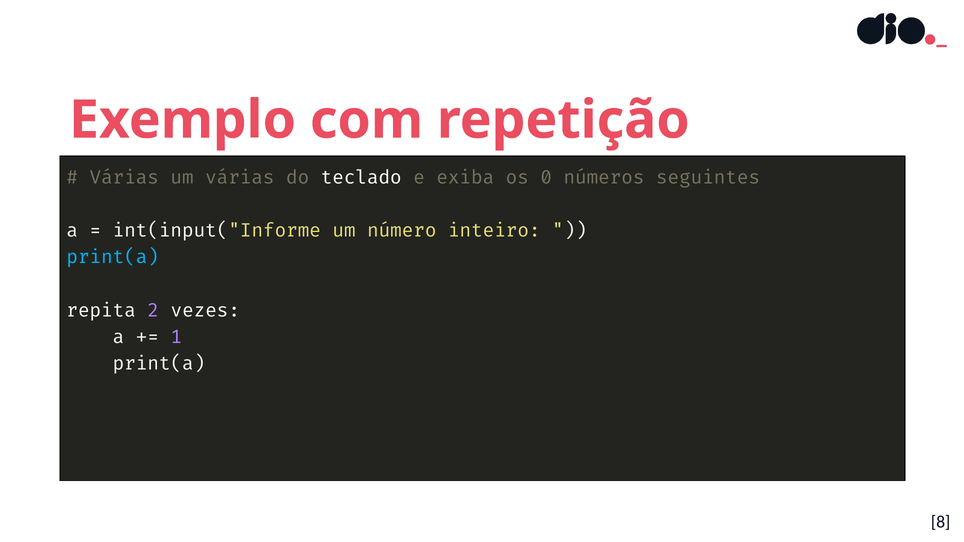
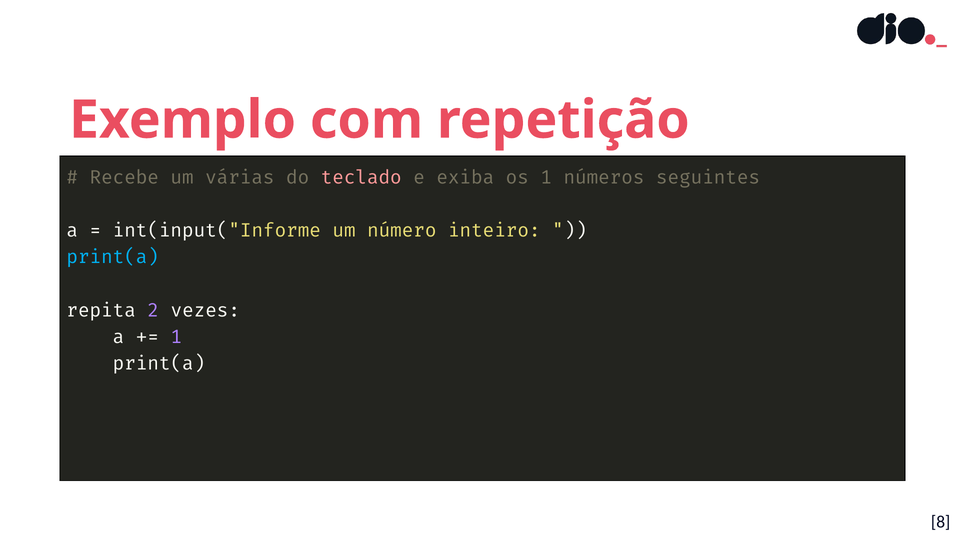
Várias at (124, 177): Várias -> Recebe
teclado colour: white -> pink
os 0: 0 -> 1
